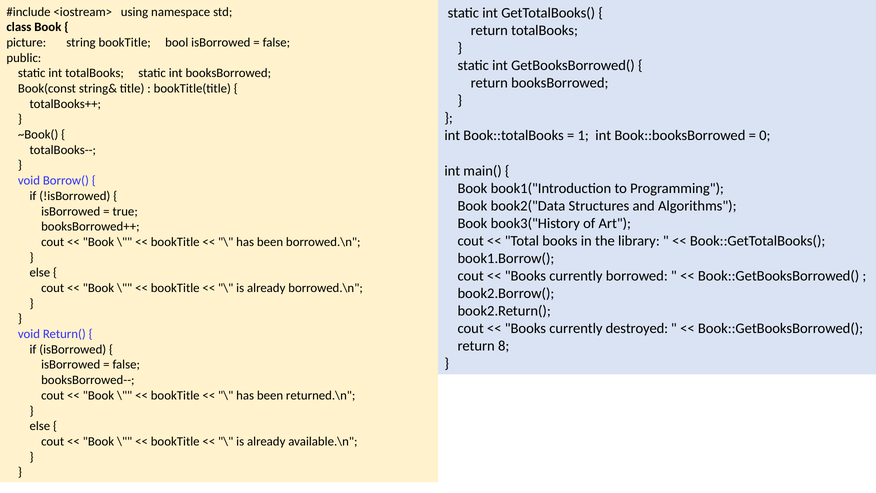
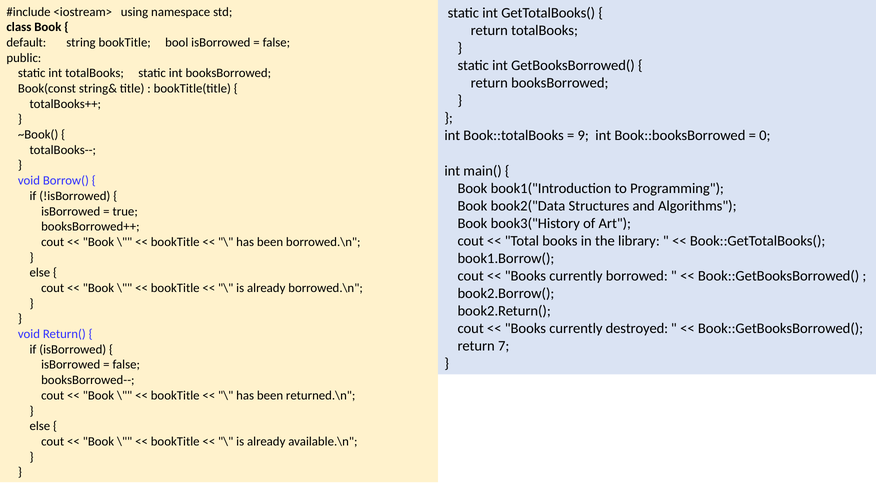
picture: picture -> default
1: 1 -> 9
8: 8 -> 7
